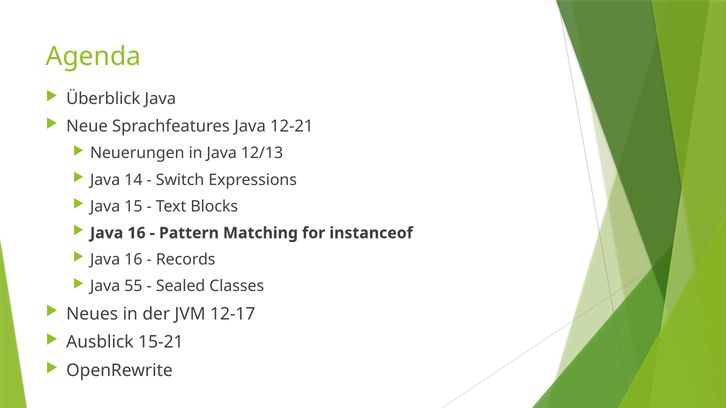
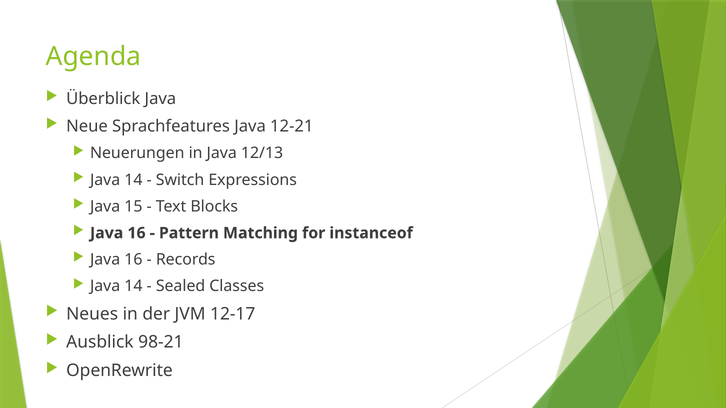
55 at (133, 286): 55 -> 14
15-21: 15-21 -> 98-21
